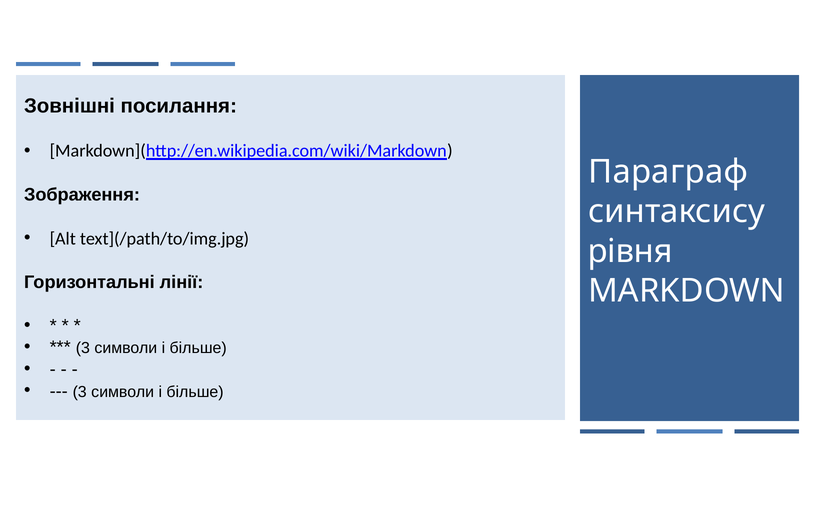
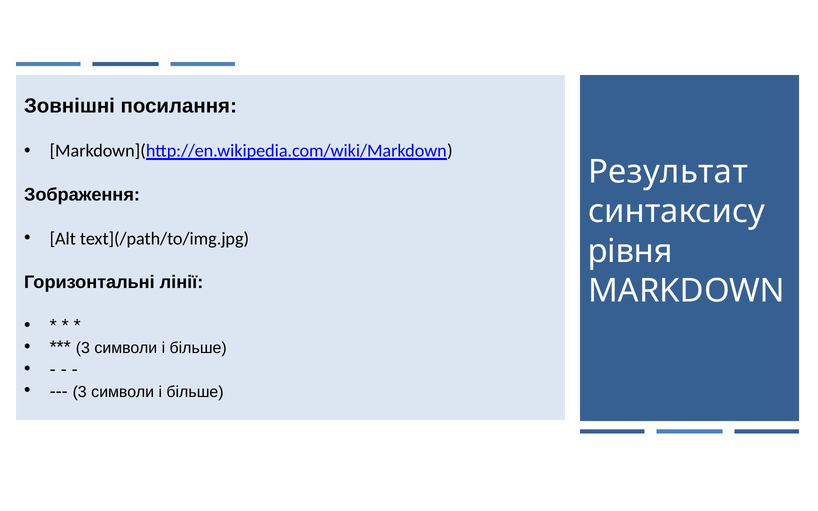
Параграф: Параграф -> Результат
